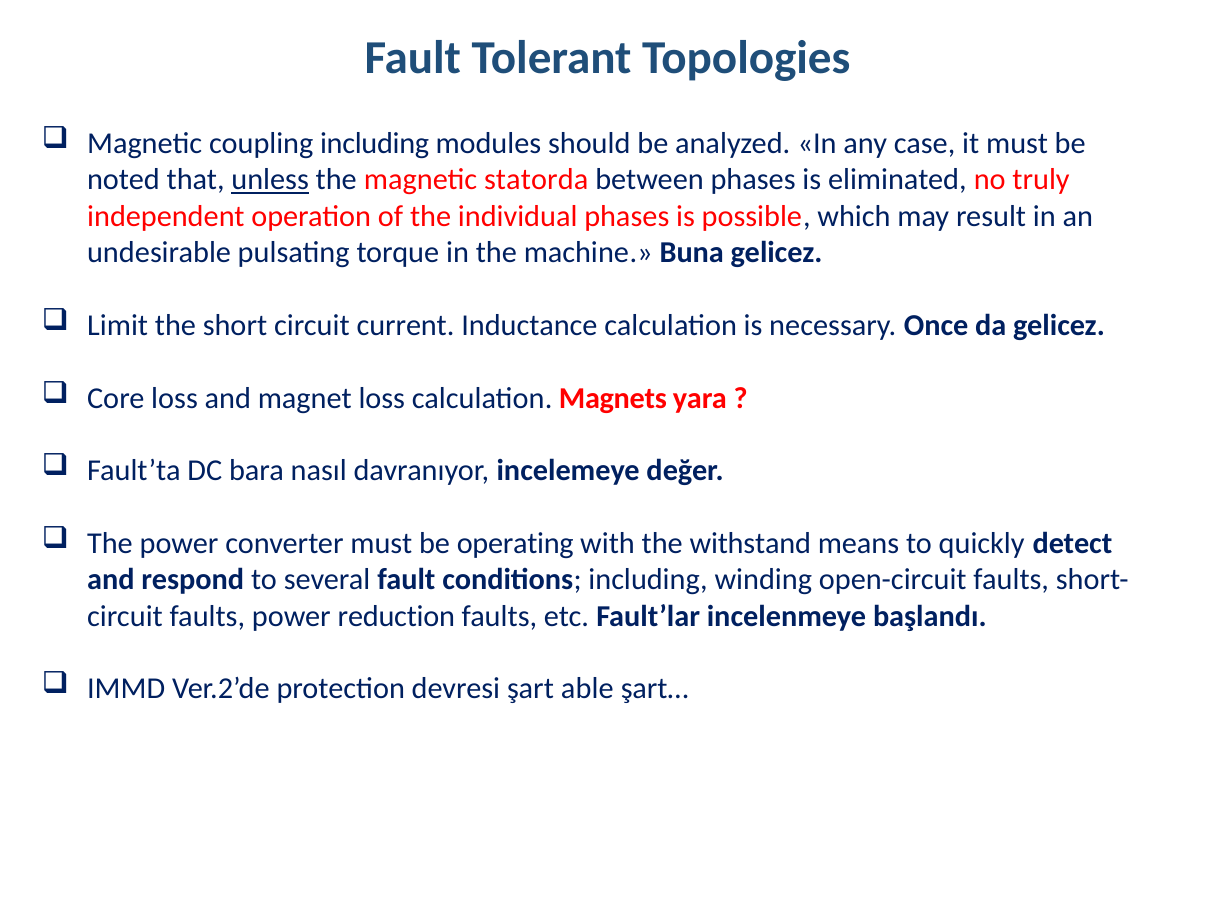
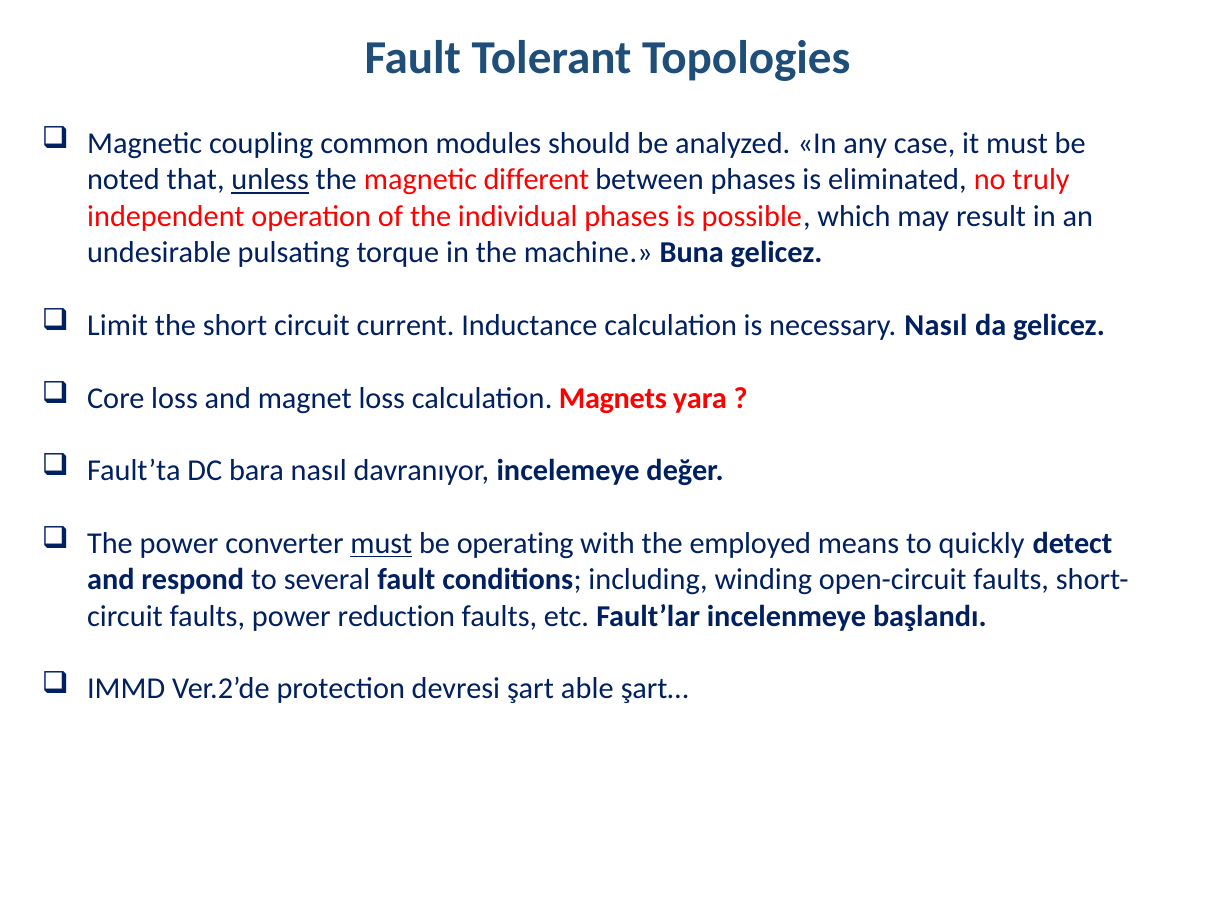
coupling including: including -> common
statorda: statorda -> different
necessary Once: Once -> Nasıl
must at (381, 543) underline: none -> present
withstand: withstand -> employed
